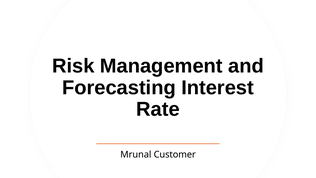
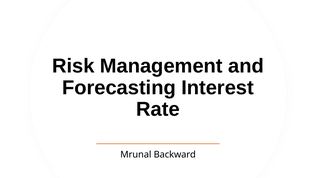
Customer: Customer -> Backward
